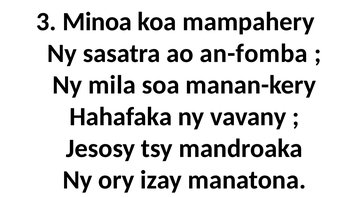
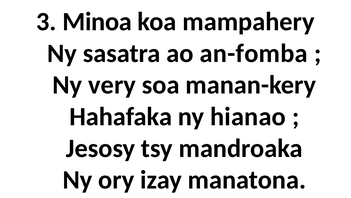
mila: mila -> very
vavany: vavany -> hianao
